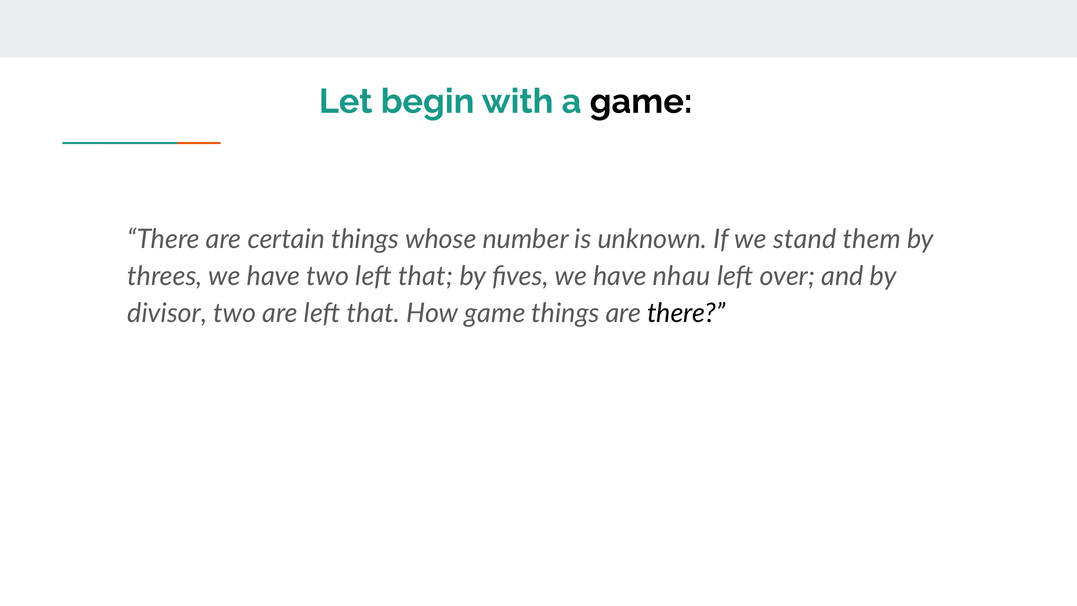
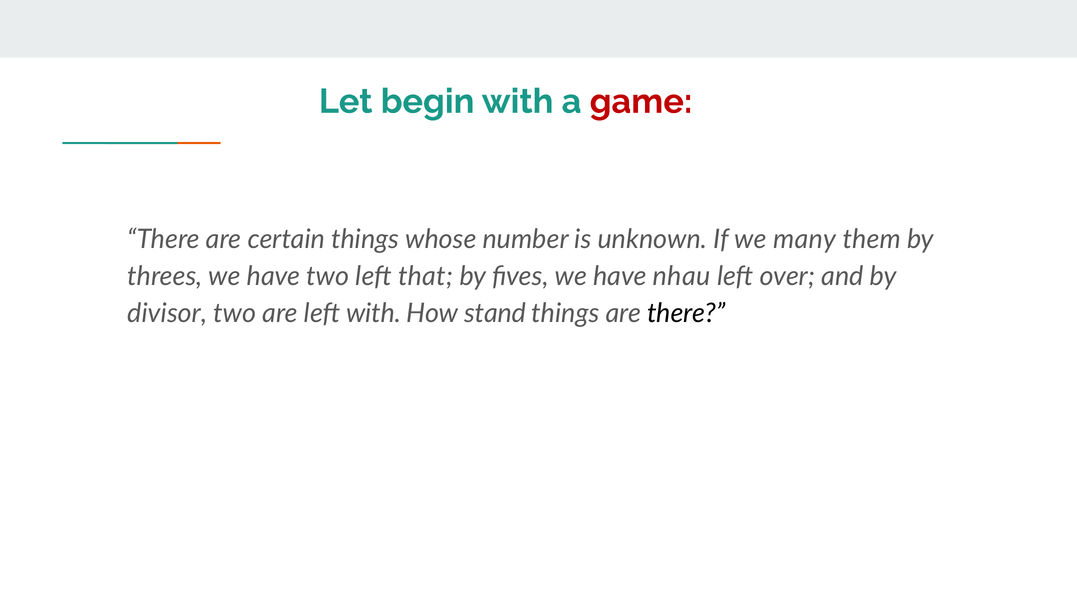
game at (641, 101) colour: black -> red
stand: stand -> many
are left that: that -> with
How game: game -> stand
